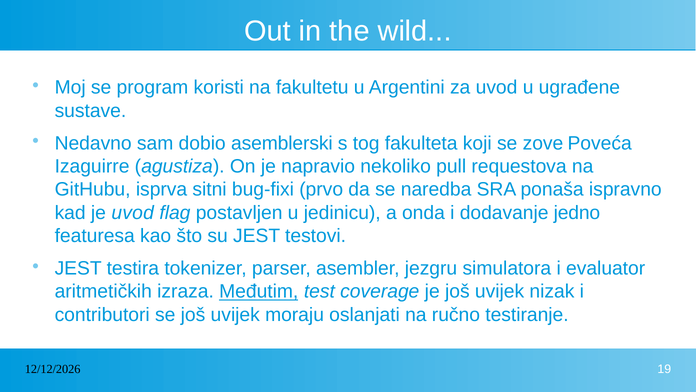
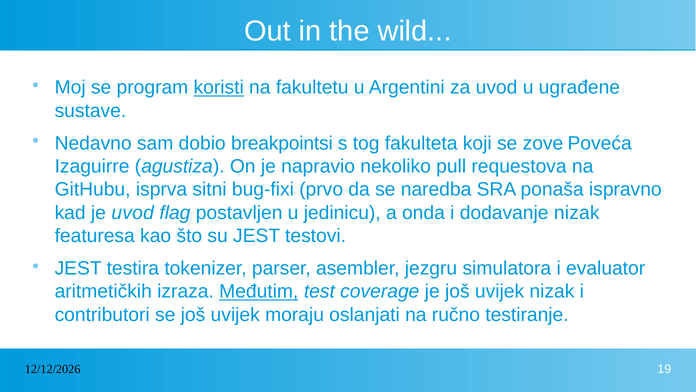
koristi underline: none -> present
asemblerski: asemblerski -> breakpointsi
dodavanje jedno: jedno -> nizak
